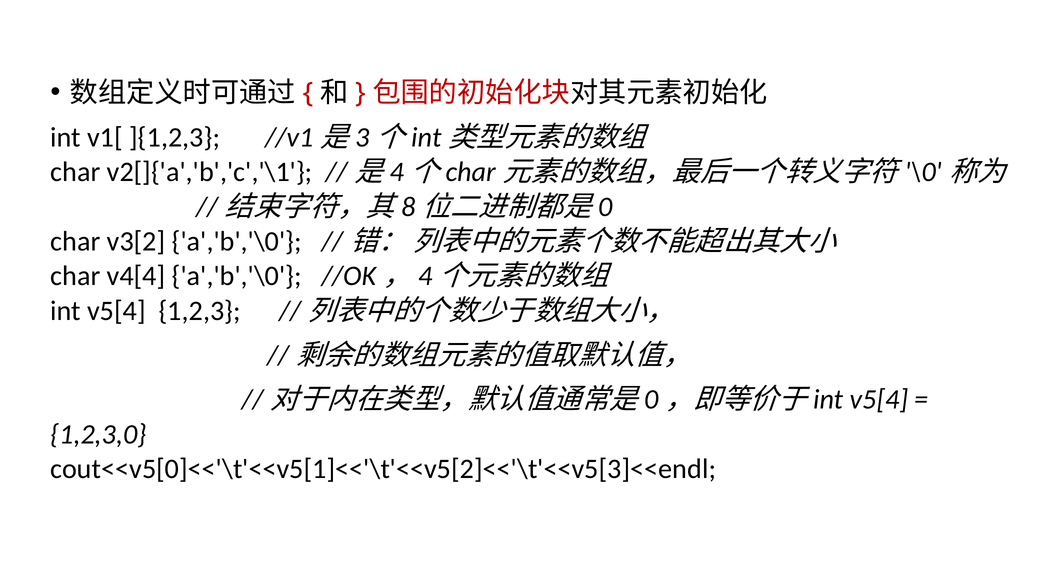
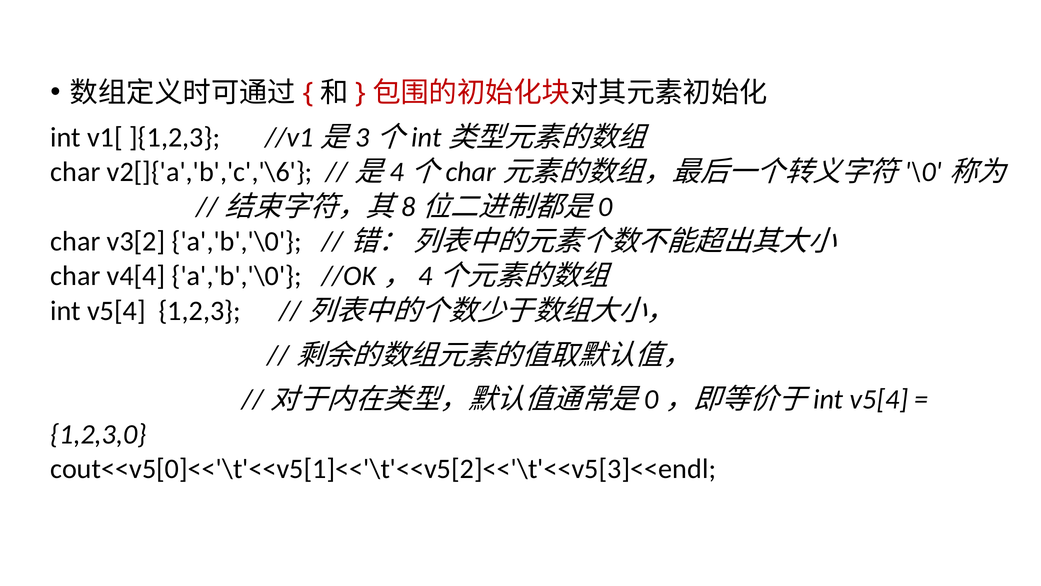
v2[]{'a','b','c','\1: v2[]{'a','b','c','\1 -> v2[]{'a','b','c','\6
